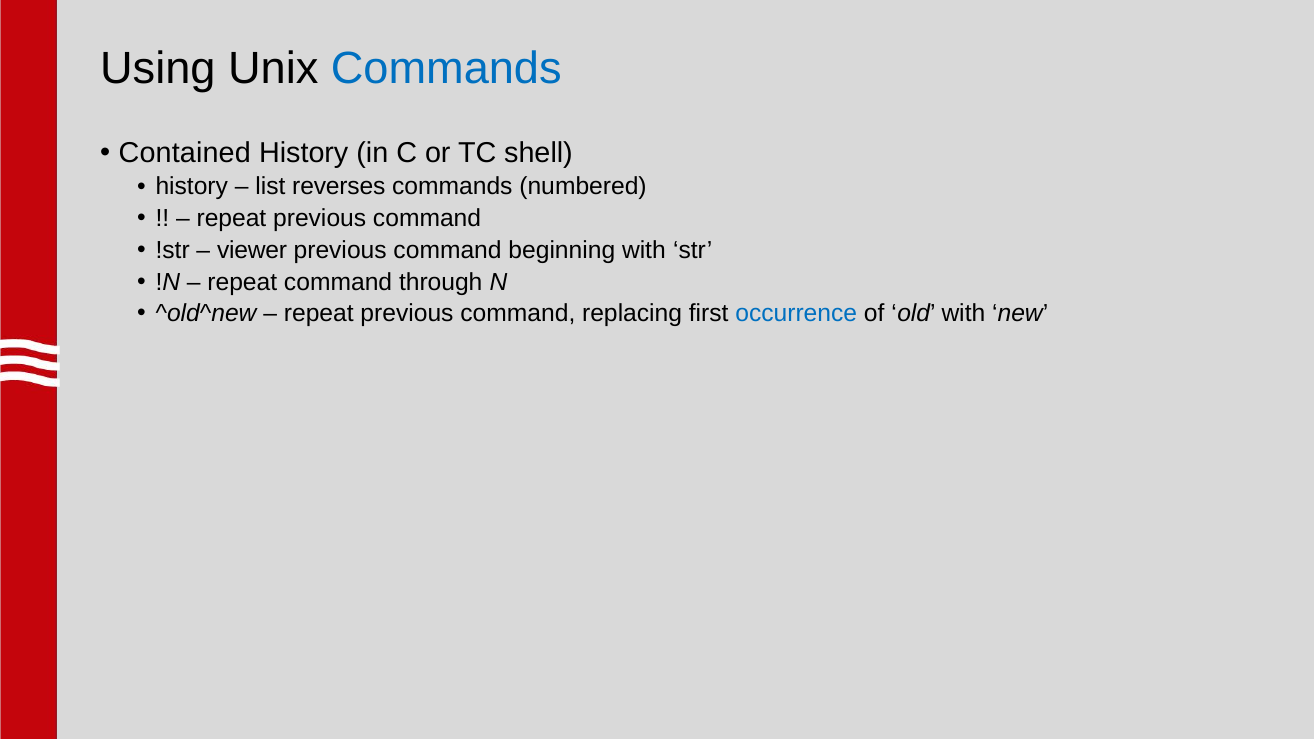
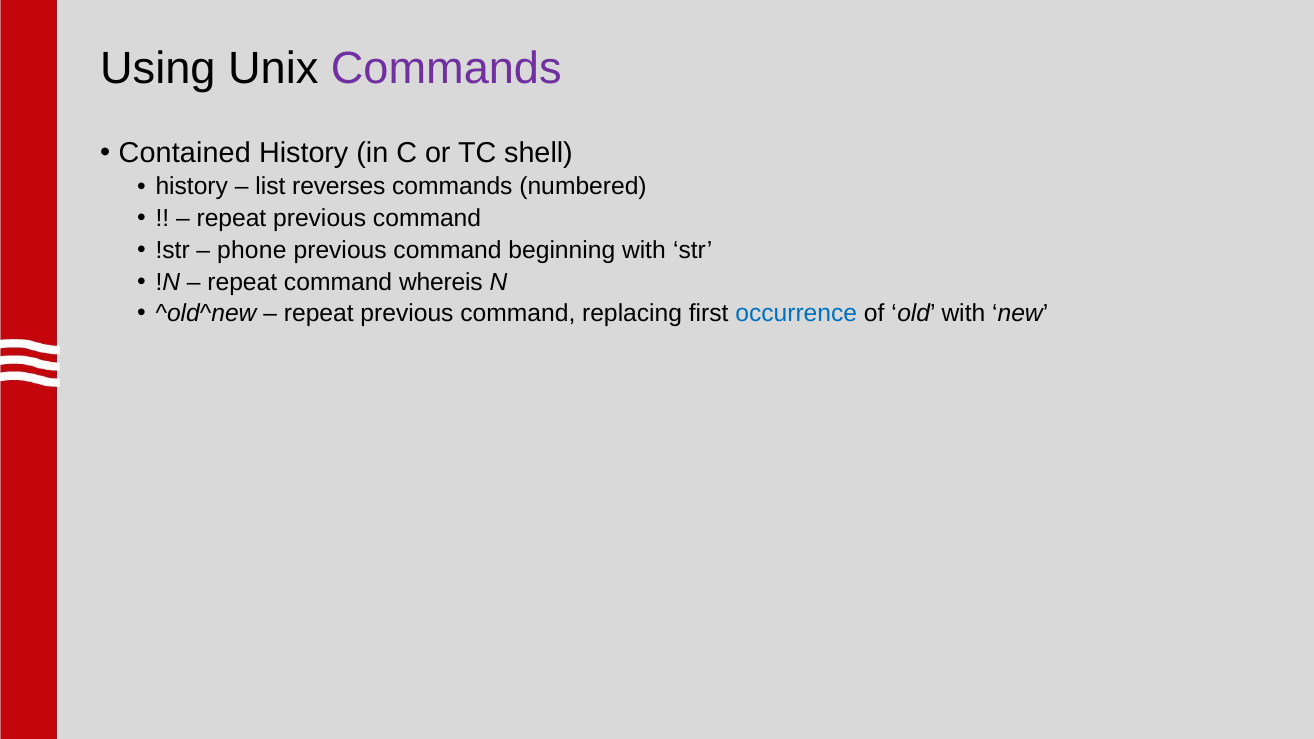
Commands at (446, 68) colour: blue -> purple
viewer: viewer -> phone
through: through -> whereis
